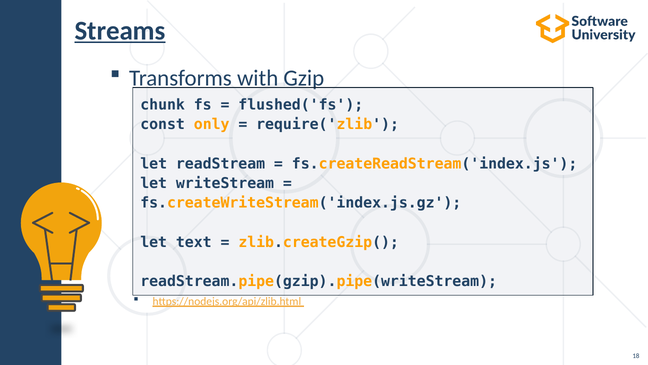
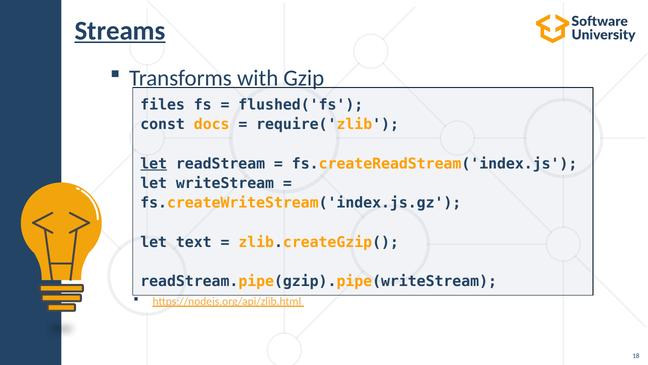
chunk: chunk -> files
only: only -> docs
let at (154, 164) underline: none -> present
